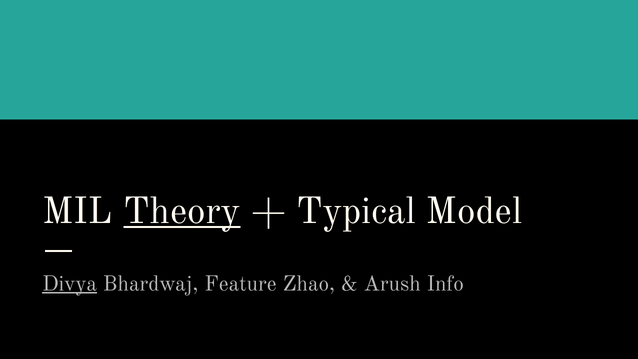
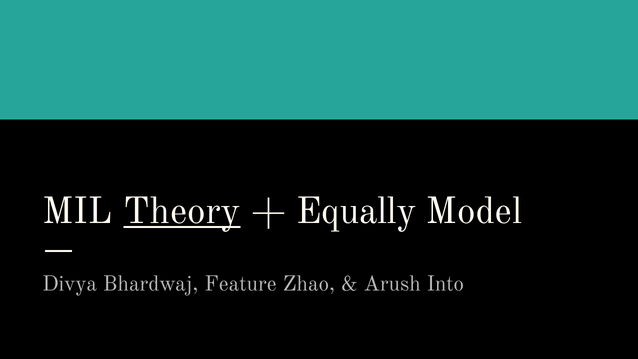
Typical: Typical -> Equally
Divya underline: present -> none
Info: Info -> Into
